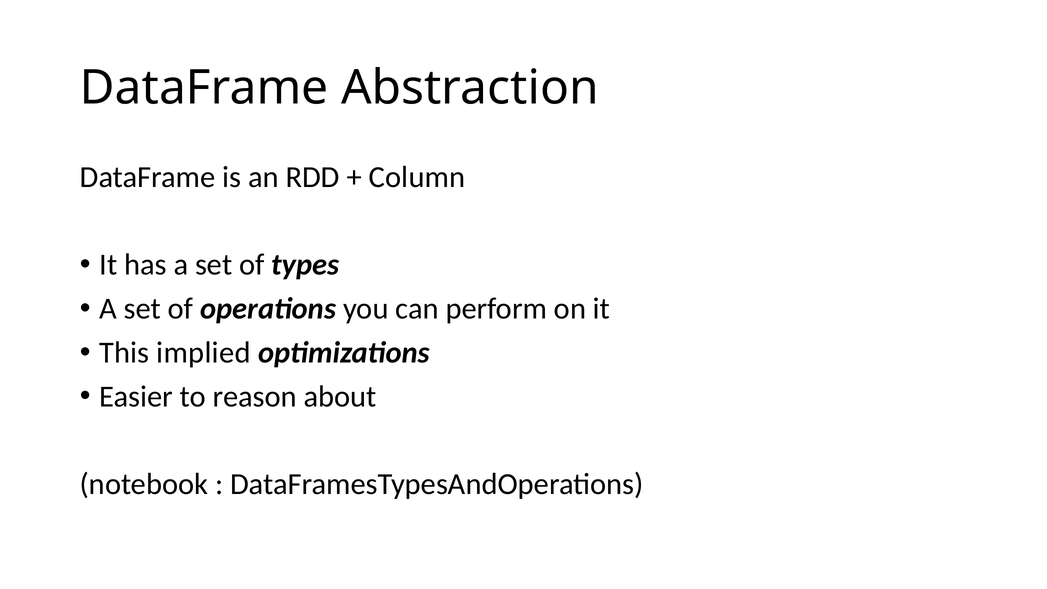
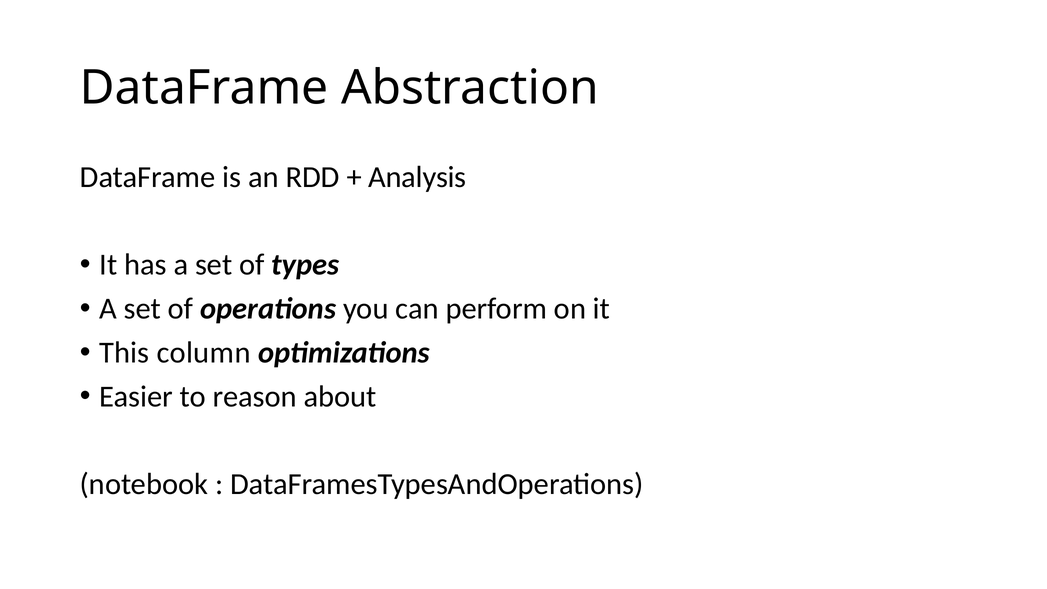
Column: Column -> Analysis
implied: implied -> column
